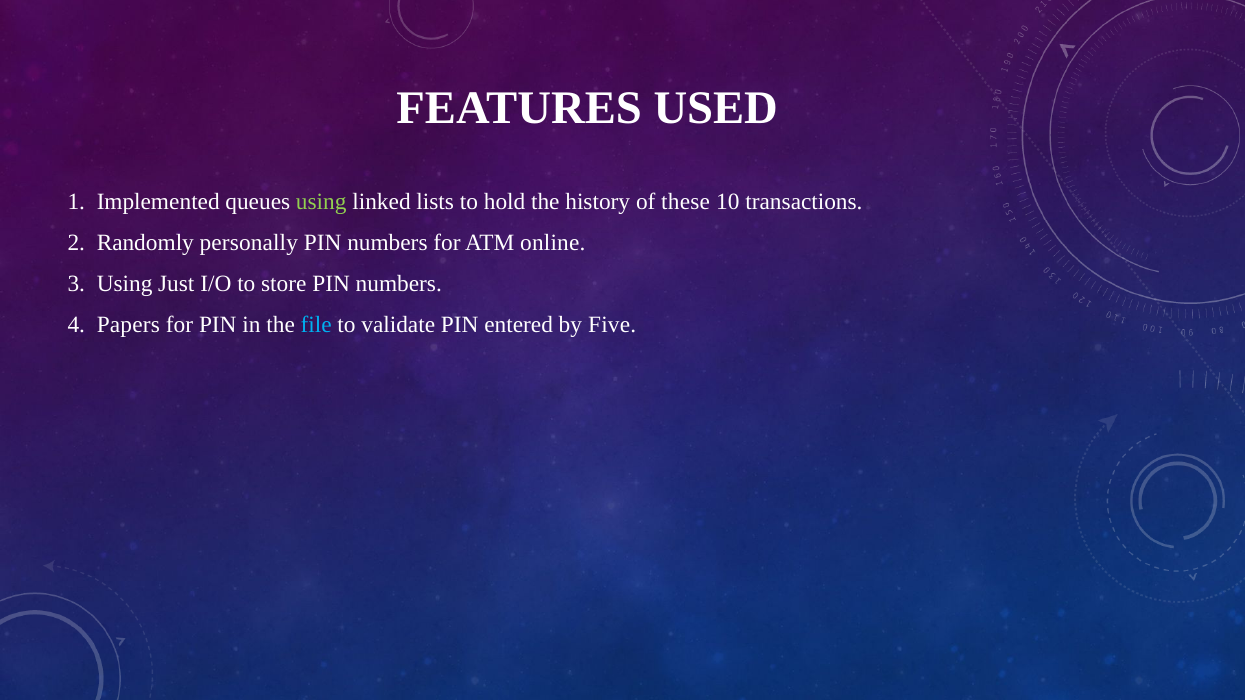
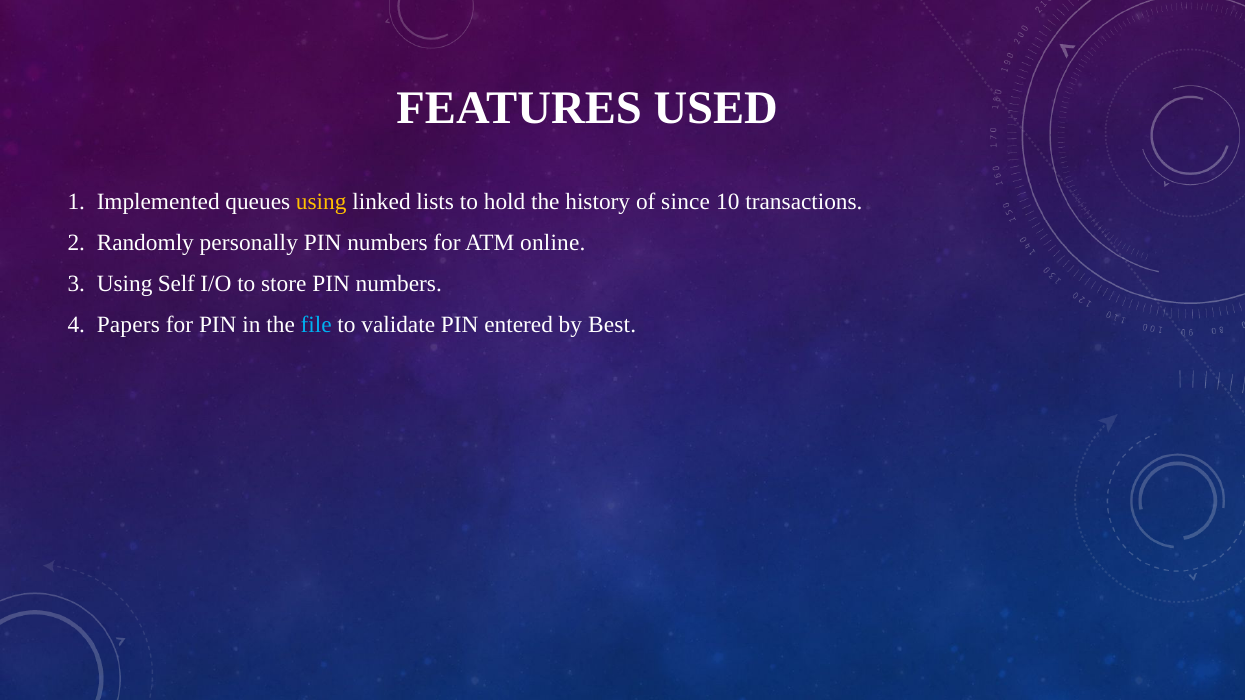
using at (321, 202) colour: light green -> yellow
these: these -> since
Just: Just -> Self
Five: Five -> Best
